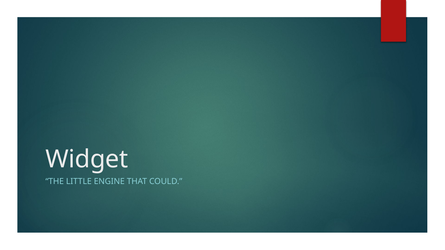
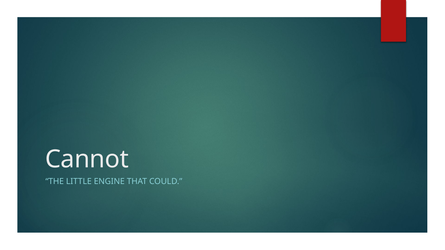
Widget: Widget -> Cannot
